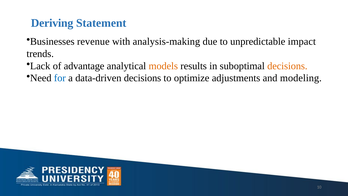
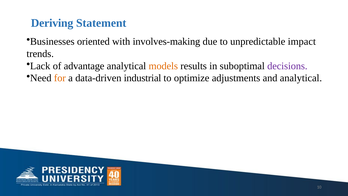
revenue: revenue -> oriented
analysis-making: analysis-making -> involves-making
decisions at (287, 66) colour: orange -> purple
for colour: blue -> orange
data-driven decisions: decisions -> industrial
and modeling: modeling -> analytical
